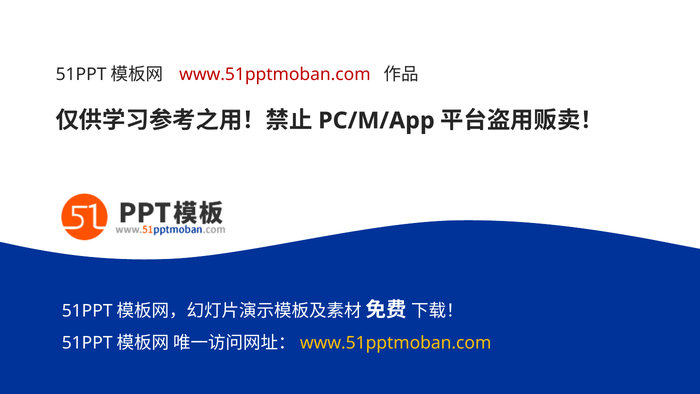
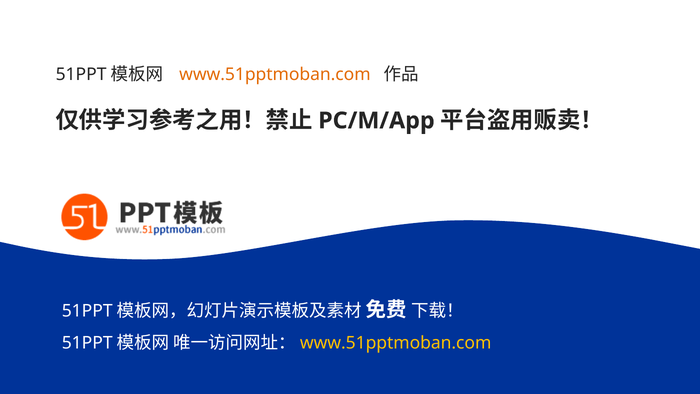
www.51pptmoban.com at (275, 75) colour: red -> orange
